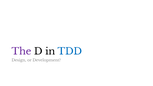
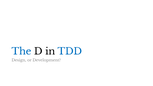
The colour: purple -> blue
